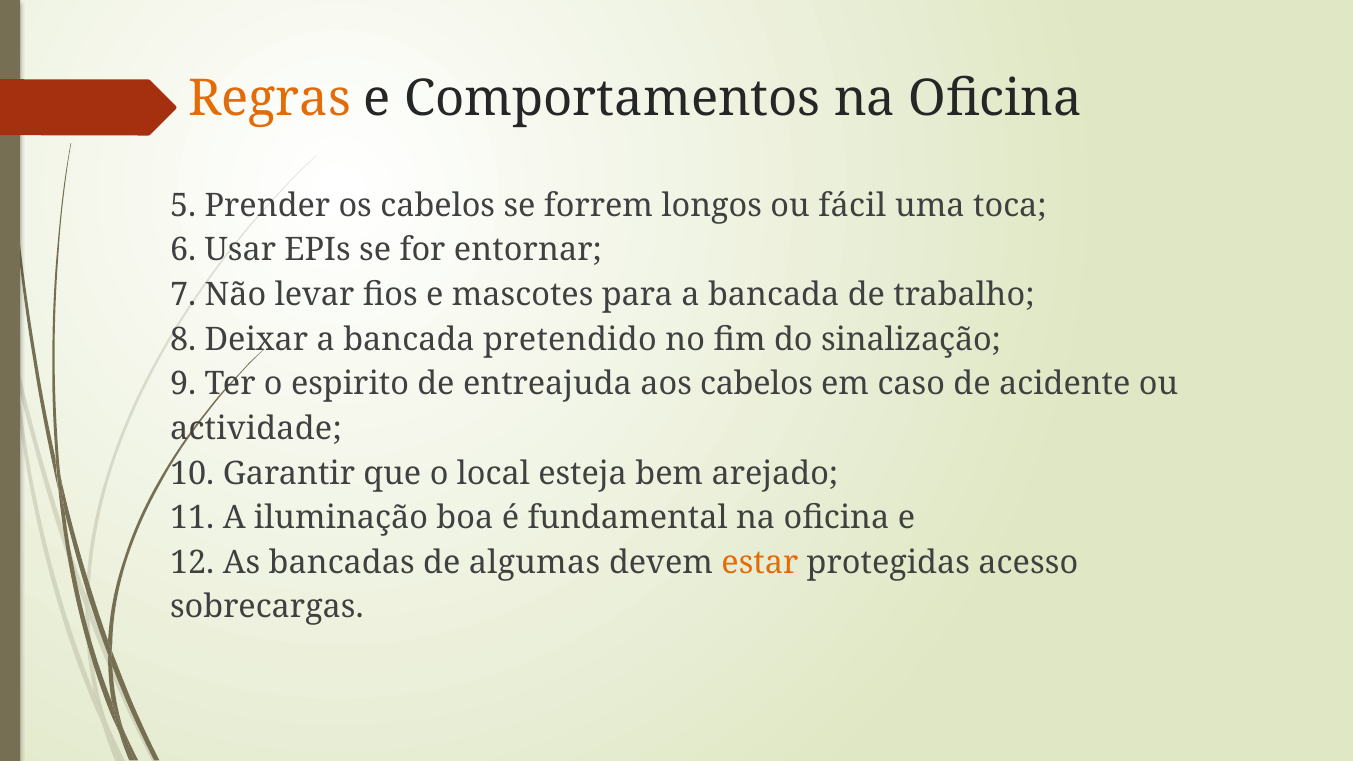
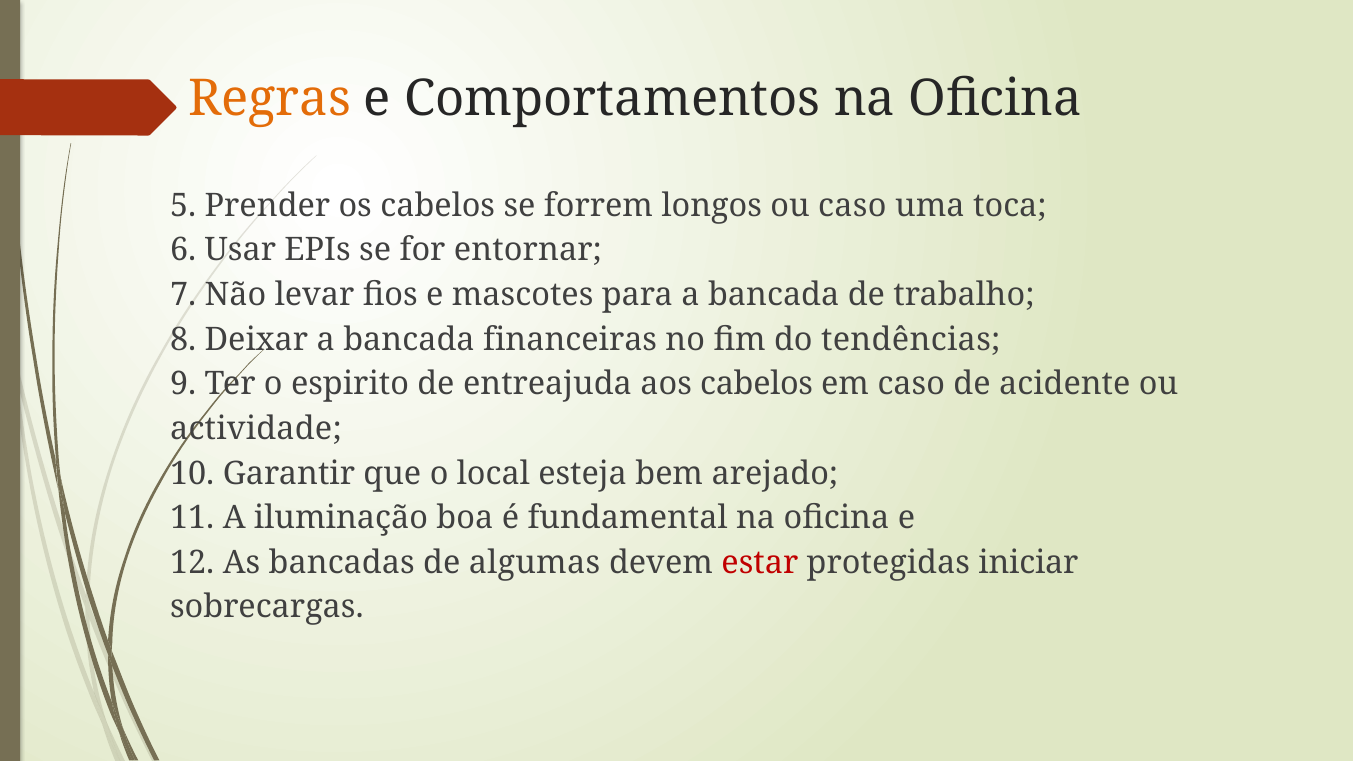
ou fácil: fácil -> caso
pretendido: pretendido -> financeiras
sinalização: sinalização -> tendências
estar colour: orange -> red
acesso: acesso -> iniciar
